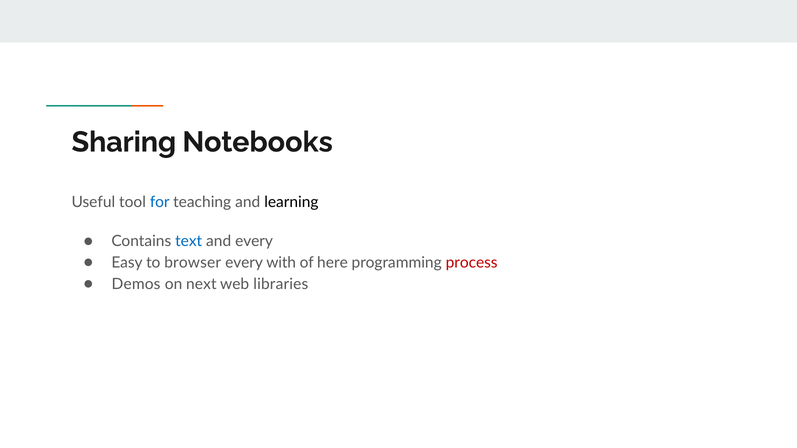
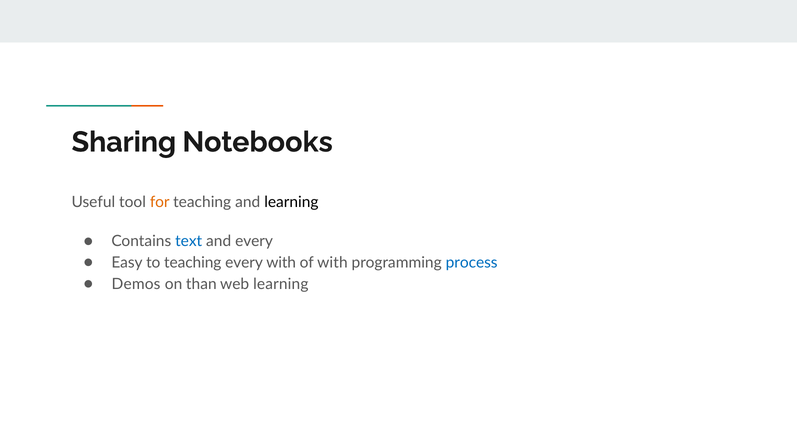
for colour: blue -> orange
to browser: browser -> teaching
of here: here -> with
process colour: red -> blue
next: next -> than
web libraries: libraries -> learning
